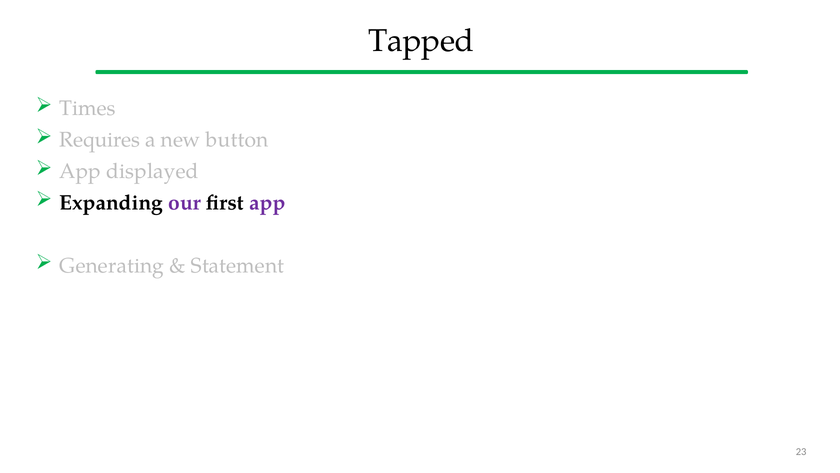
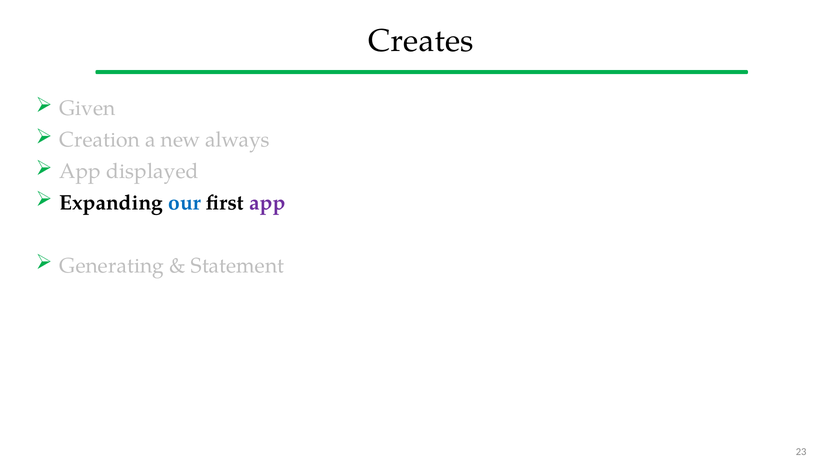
Tapped: Tapped -> Creates
Times: Times -> Given
Requires: Requires -> Creation
button: button -> always
our colour: purple -> blue
